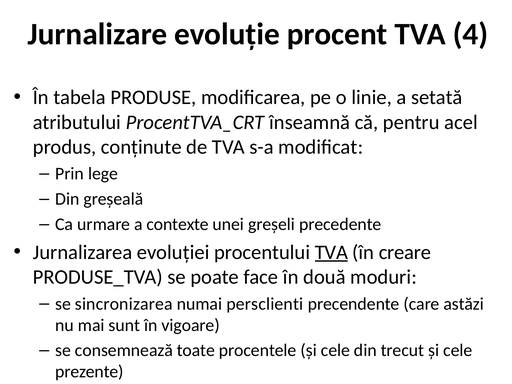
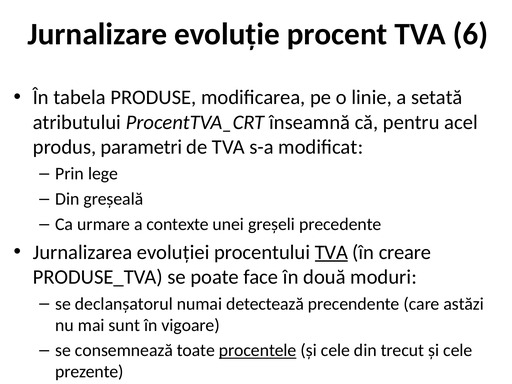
4: 4 -> 6
conținute: conținute -> parametri
sincronizarea: sincronizarea -> declanșatorul
persclienti: persclienti -> detectează
procentele underline: none -> present
